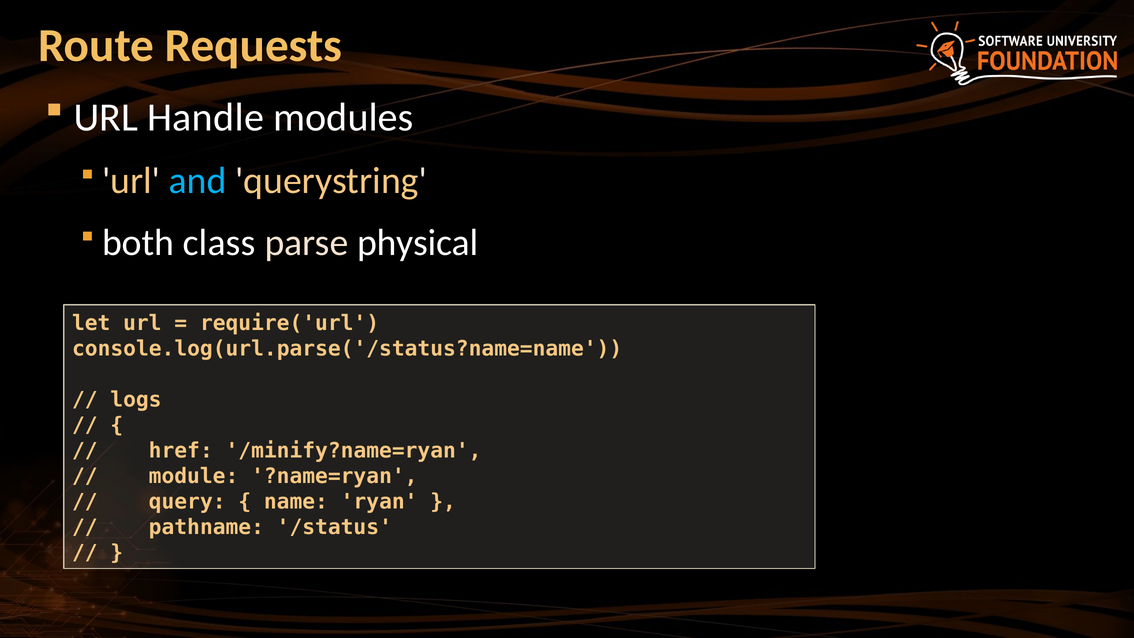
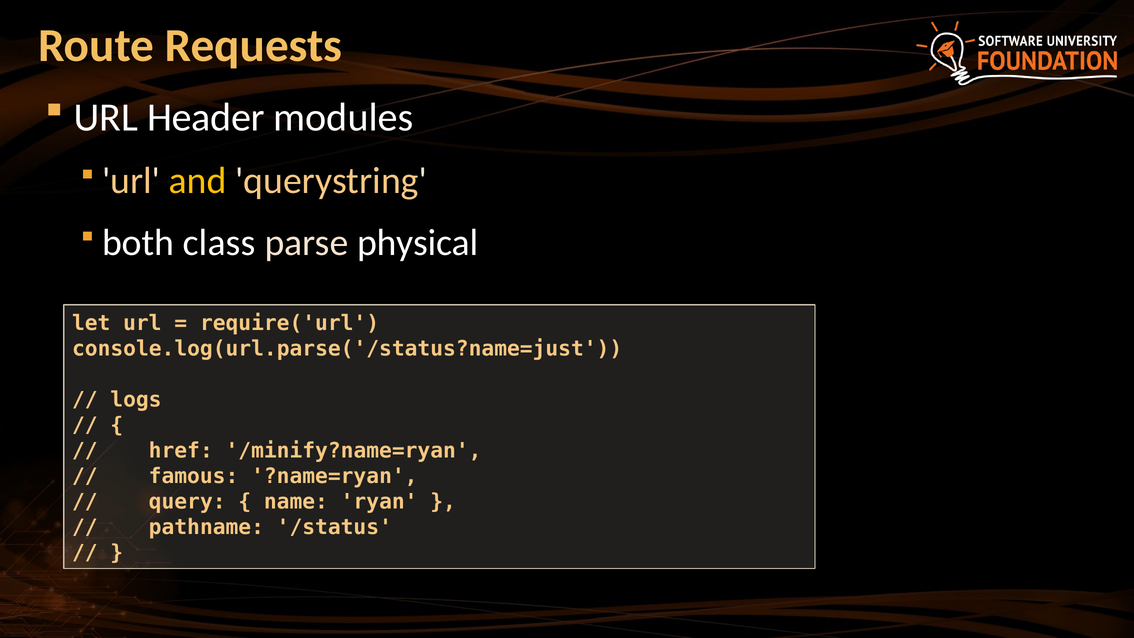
Handle: Handle -> Header
and colour: light blue -> yellow
console.log(url.parse('/status?name=name: console.log(url.parse('/status?name=name -> console.log(url.parse('/status?name=just
module: module -> famous
